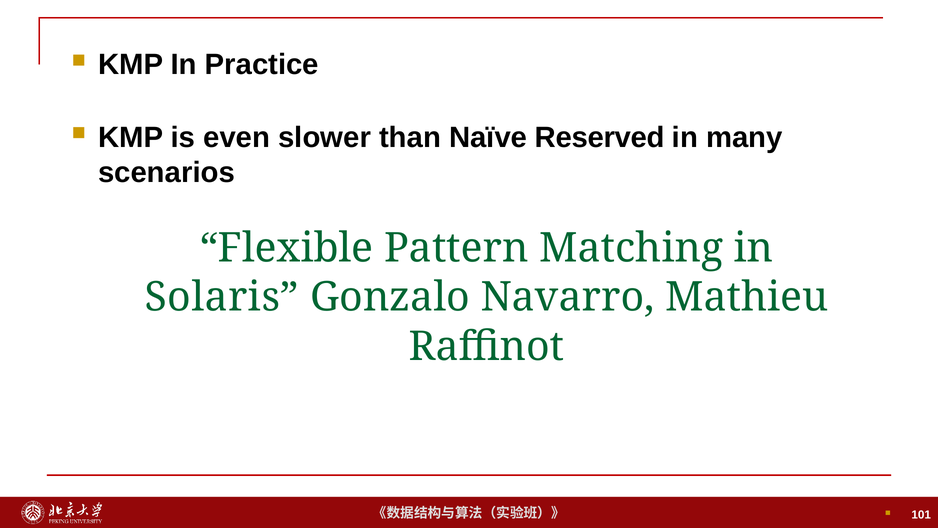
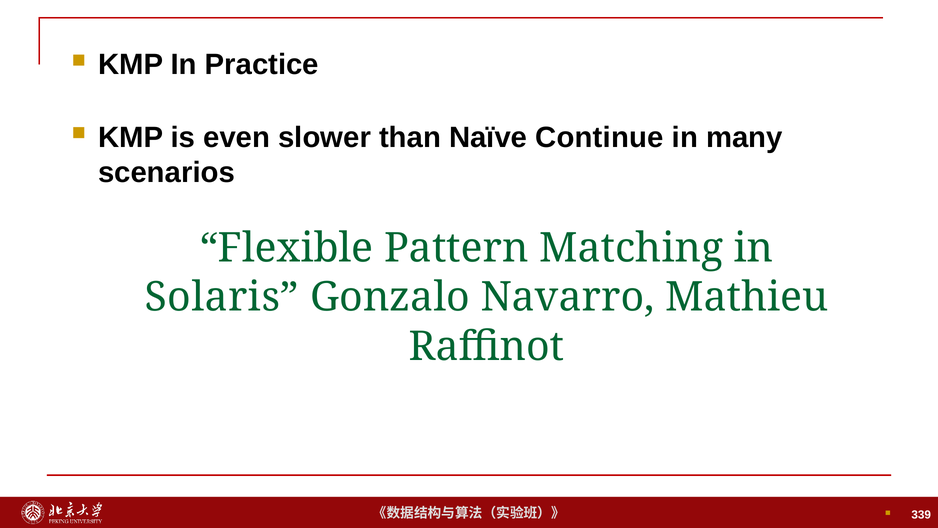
Reserved: Reserved -> Continue
101: 101 -> 339
